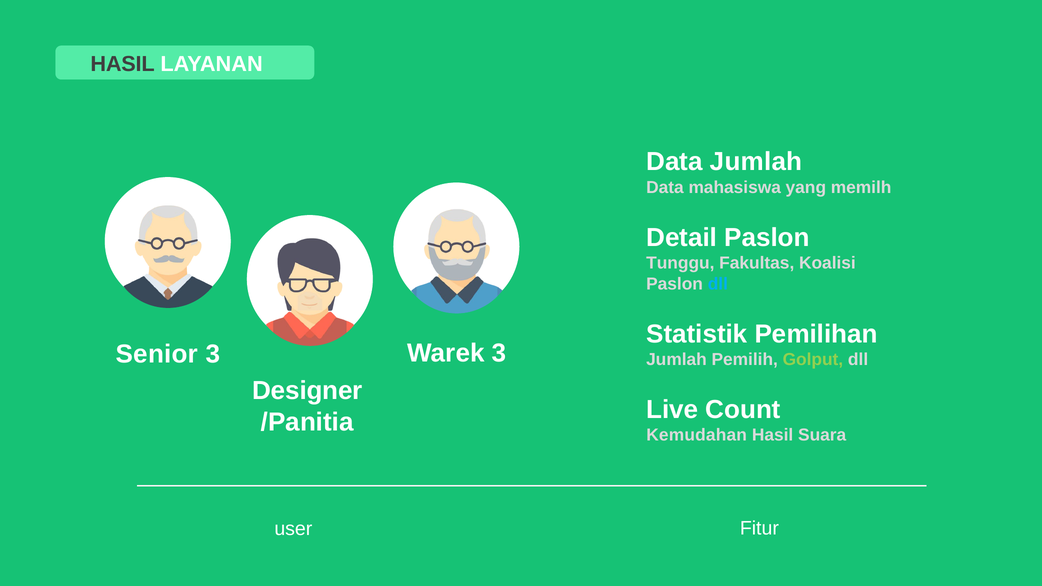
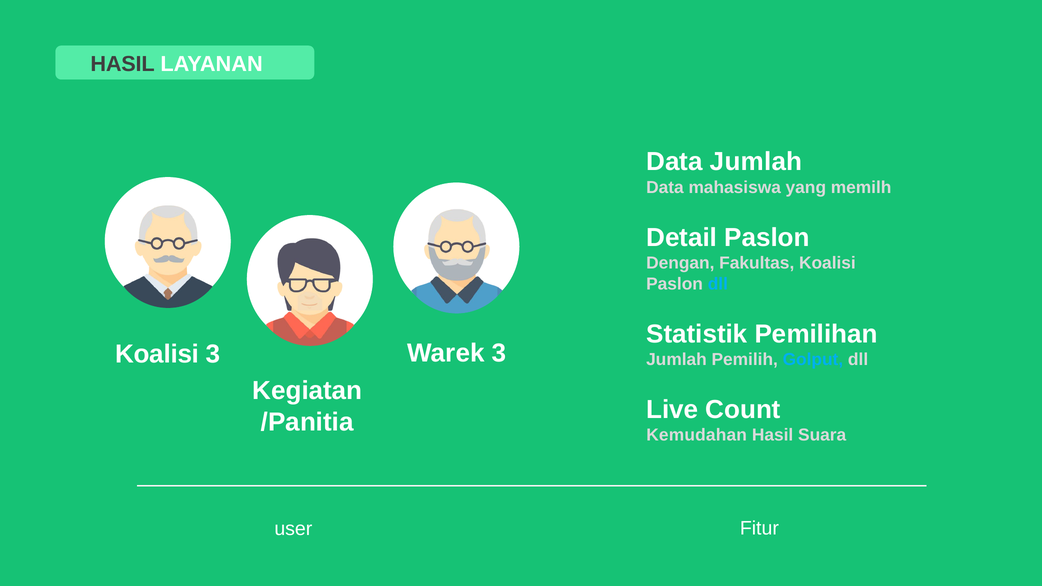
Tunggu: Tunggu -> Dengan
Senior at (157, 354): Senior -> Koalisi
Golput colour: light green -> light blue
Designer: Designer -> Kegiatan
